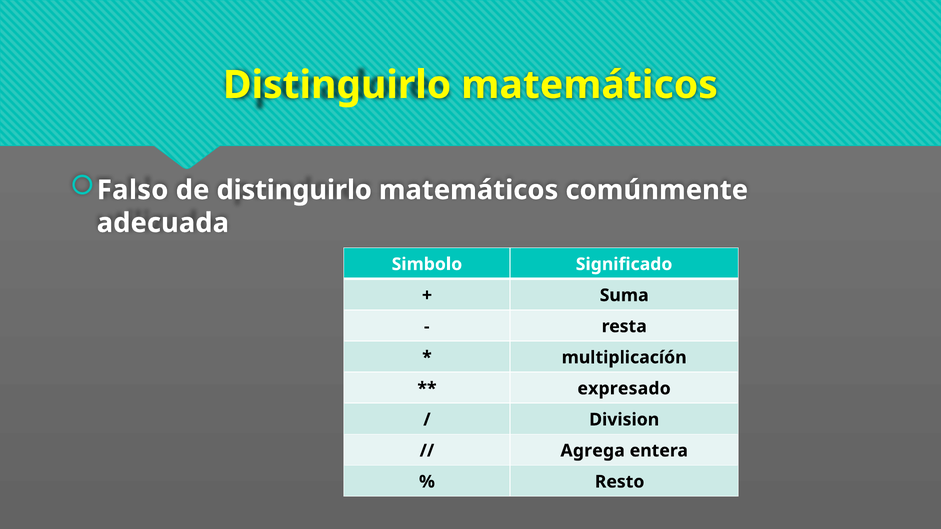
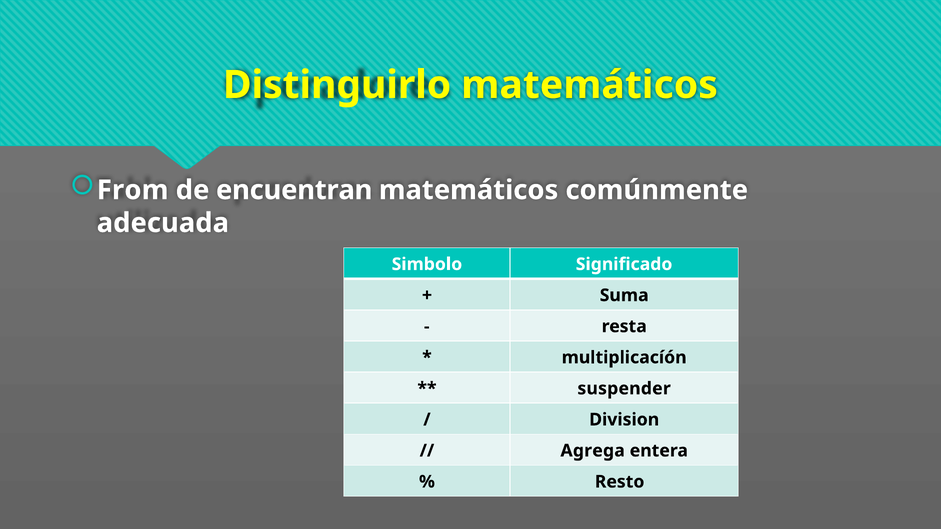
Falso: Falso -> From
de distinguirlo: distinguirlo -> encuentran
expresado: expresado -> suspender
